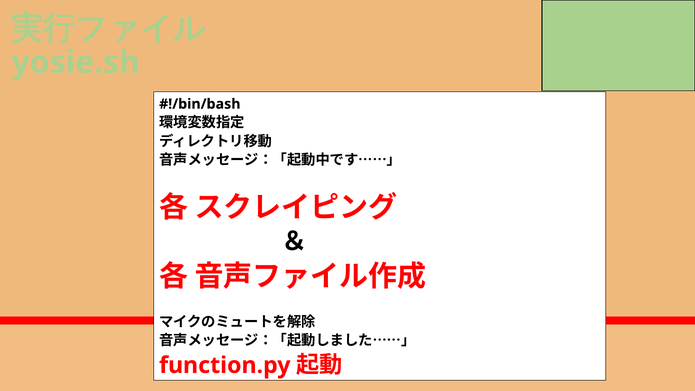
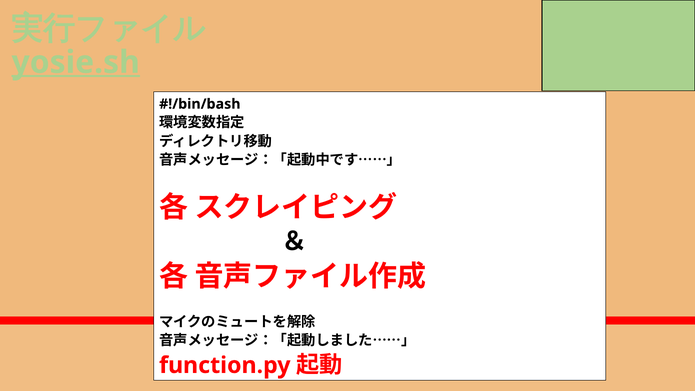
yosie.sh underline: none -> present
